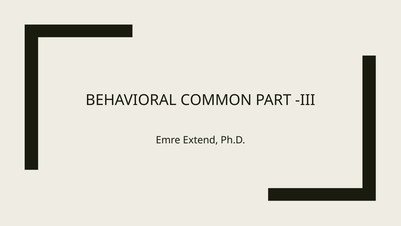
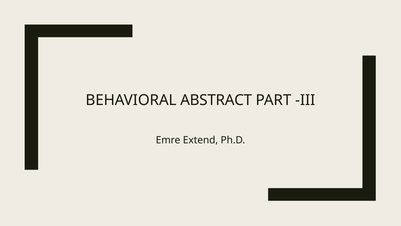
COMMON: COMMON -> ABSTRACT
